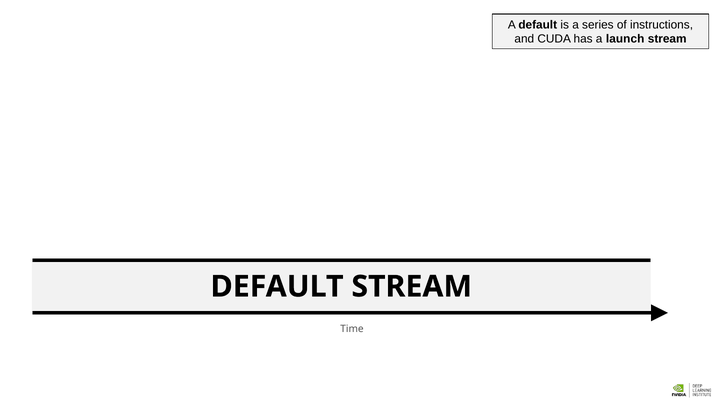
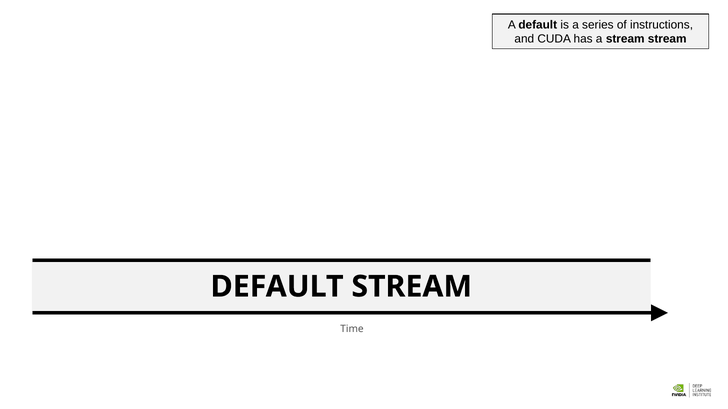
a launch: launch -> stream
